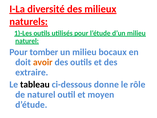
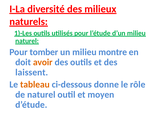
bocaux: bocaux -> montre
extraire: extraire -> laissent
tableau colour: black -> orange
